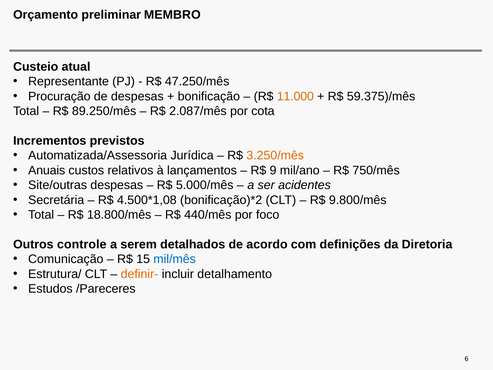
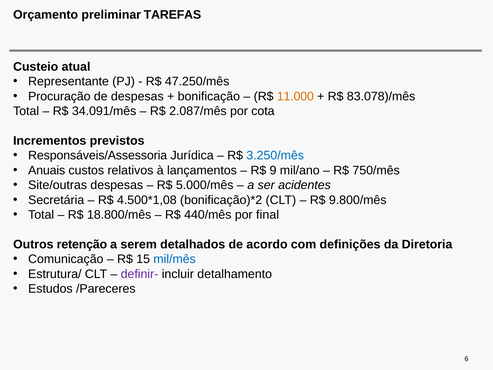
MEMBRO: MEMBRO -> TAREFAS
59.375)/mês: 59.375)/mês -> 83.078)/mês
89.250/mês: 89.250/mês -> 34.091/mês
Automatizada/Assessoria: Automatizada/Assessoria -> Responsáveis/Assessoria
3.250/mês colour: orange -> blue
foco: foco -> final
controle: controle -> retenção
definir- colour: orange -> purple
